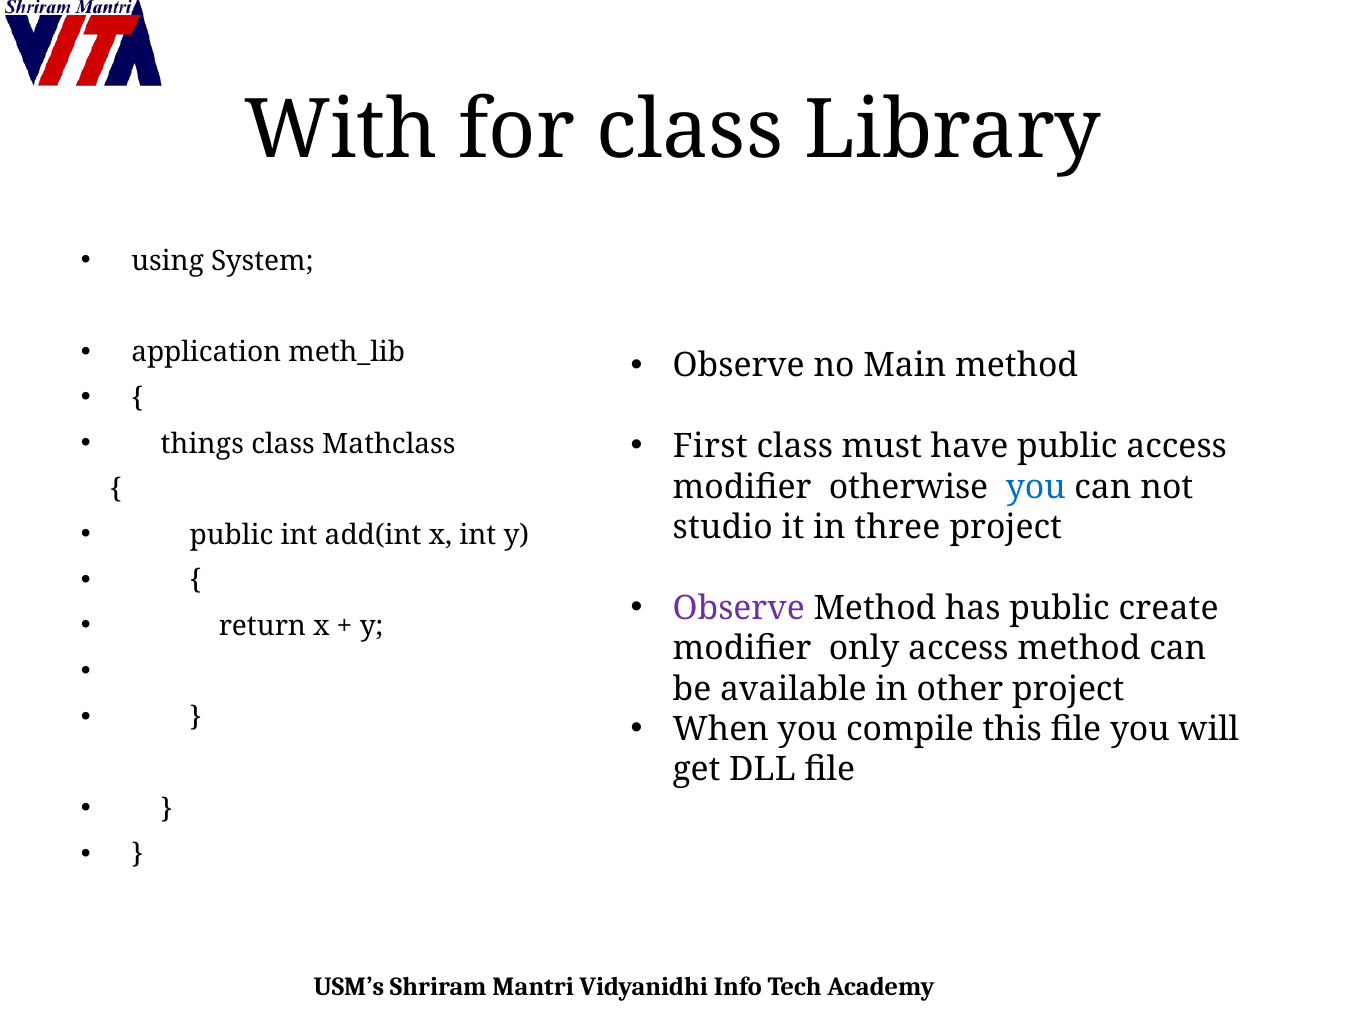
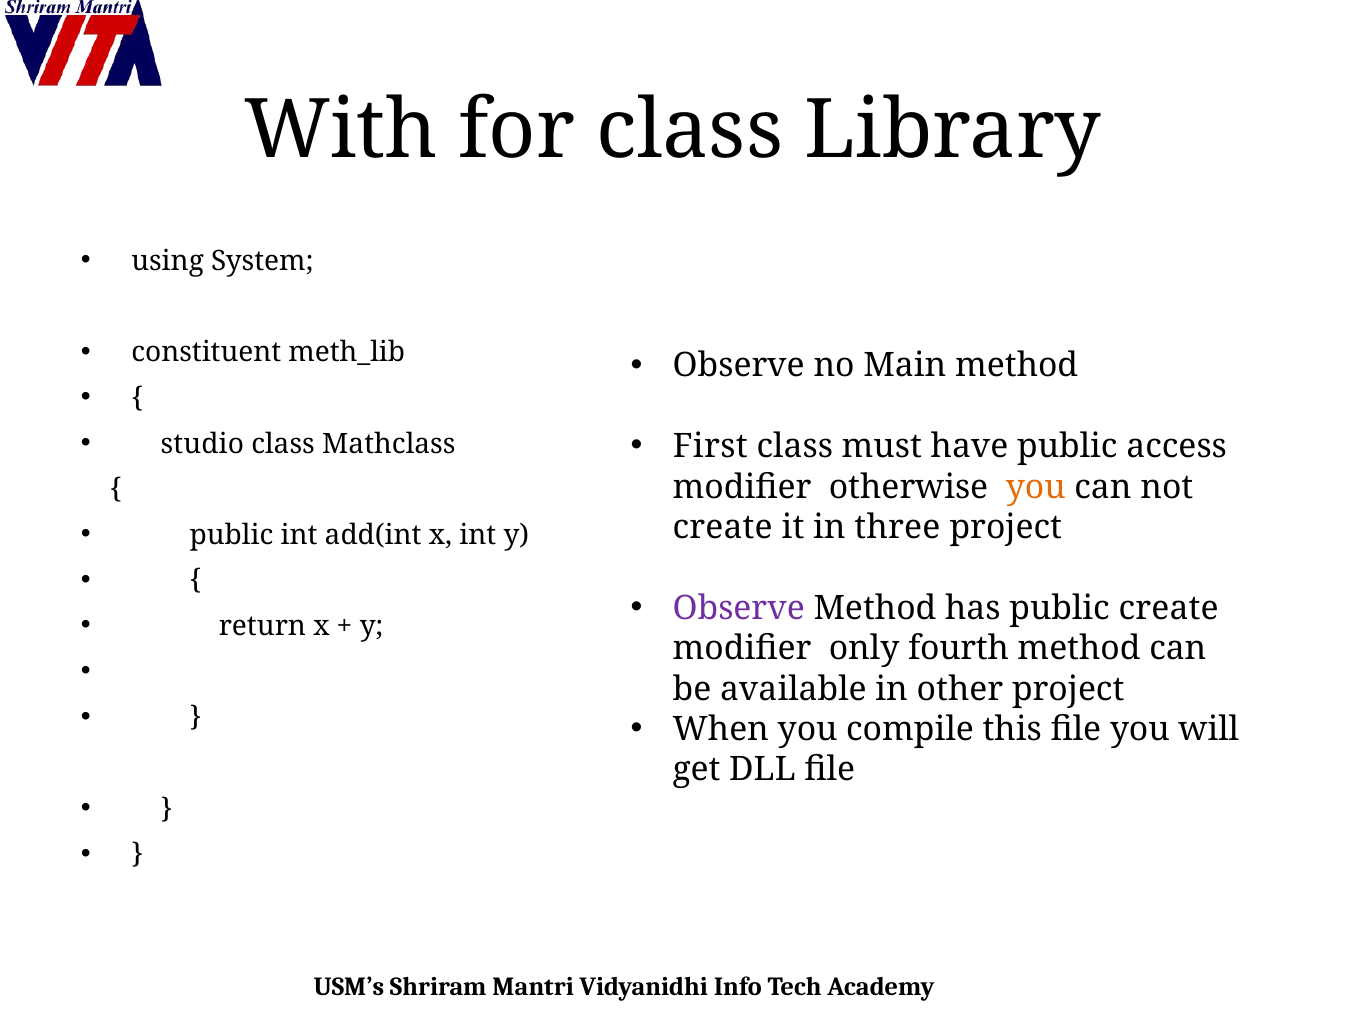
application: application -> constituent
things: things -> studio
you at (1036, 487) colour: blue -> orange
studio at (723, 528): studio -> create
only access: access -> fourth
